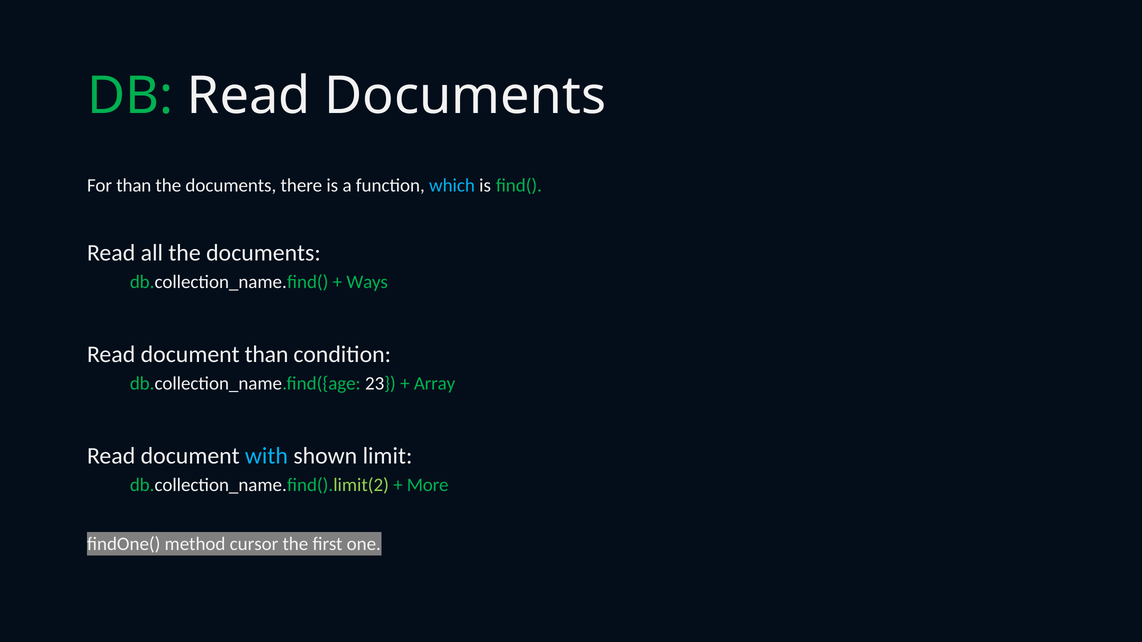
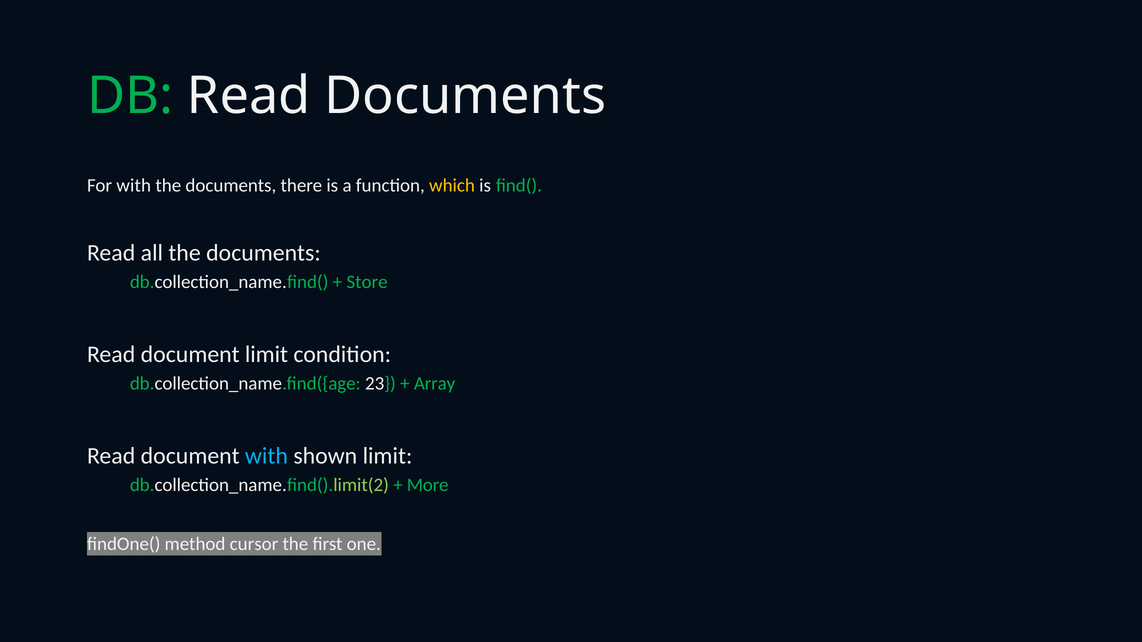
For than: than -> with
which colour: light blue -> yellow
Ways: Ways -> Store
document than: than -> limit
